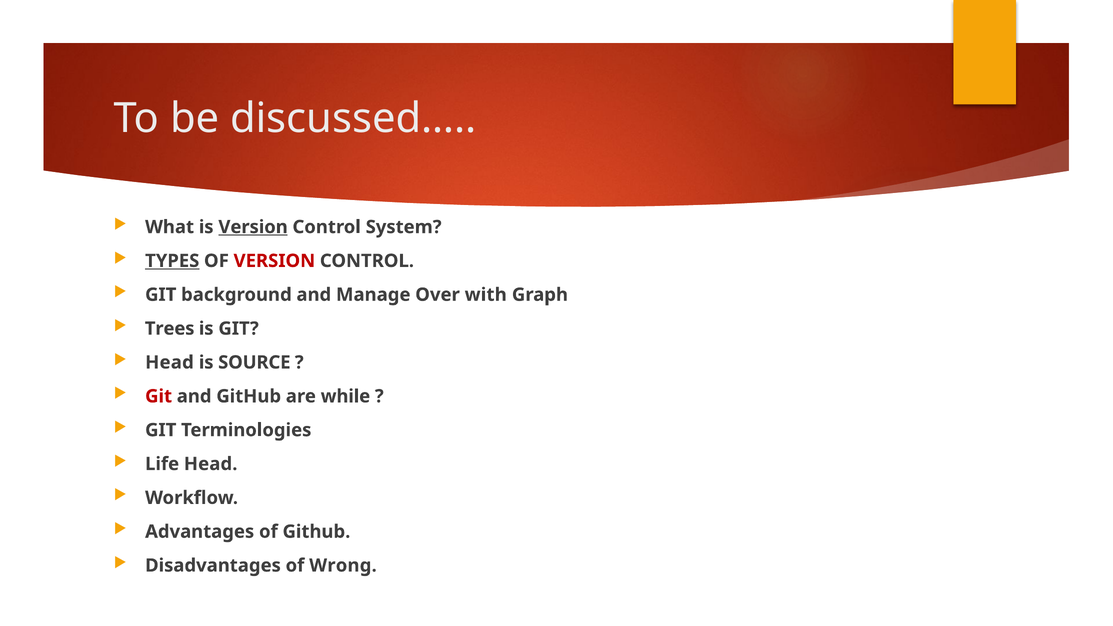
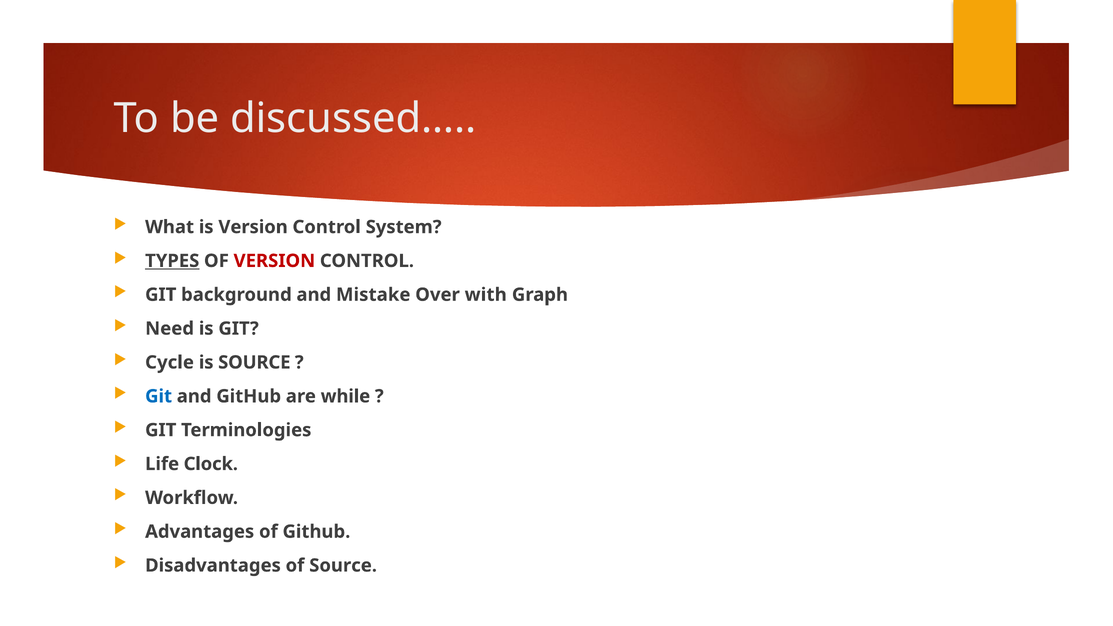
Version at (253, 227) underline: present -> none
Manage: Manage -> Mistake
Trees: Trees -> Need
Head at (169, 362): Head -> Cycle
Git at (159, 396) colour: red -> blue
Life Head: Head -> Clock
of Wrong: Wrong -> Source
